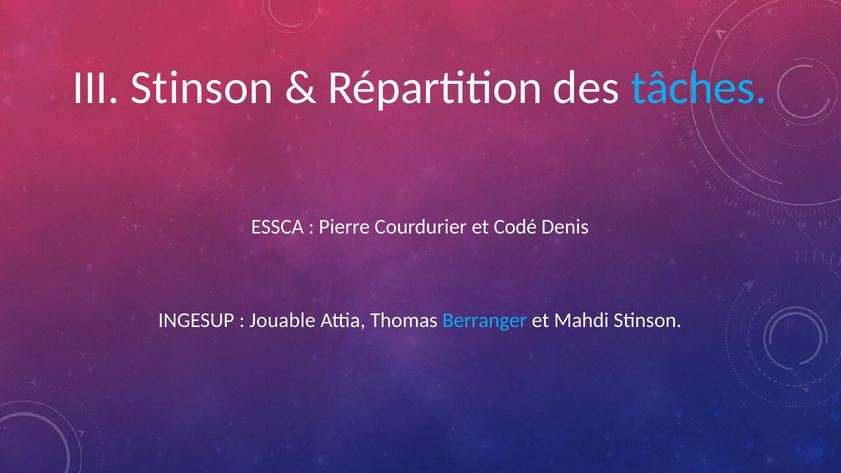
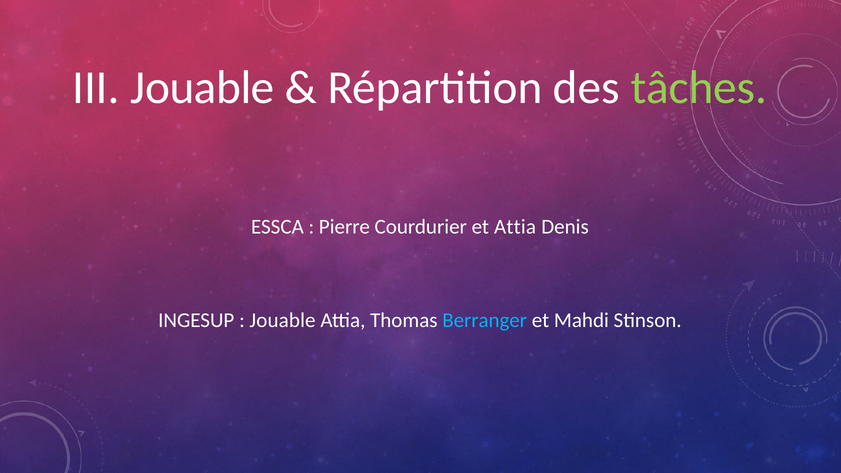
III Stinson: Stinson -> Jouable
tâches colour: light blue -> light green
et Codé: Codé -> Attia
